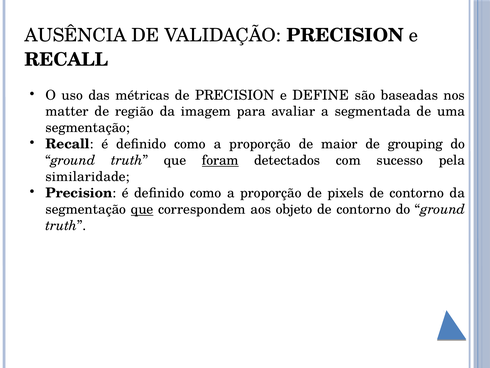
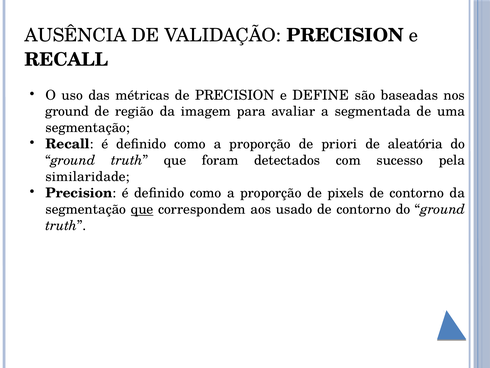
matter at (67, 111): matter -> ground
maior: maior -> priori
grouping: grouping -> aleatória
foram underline: present -> none
objeto: objeto -> usado
